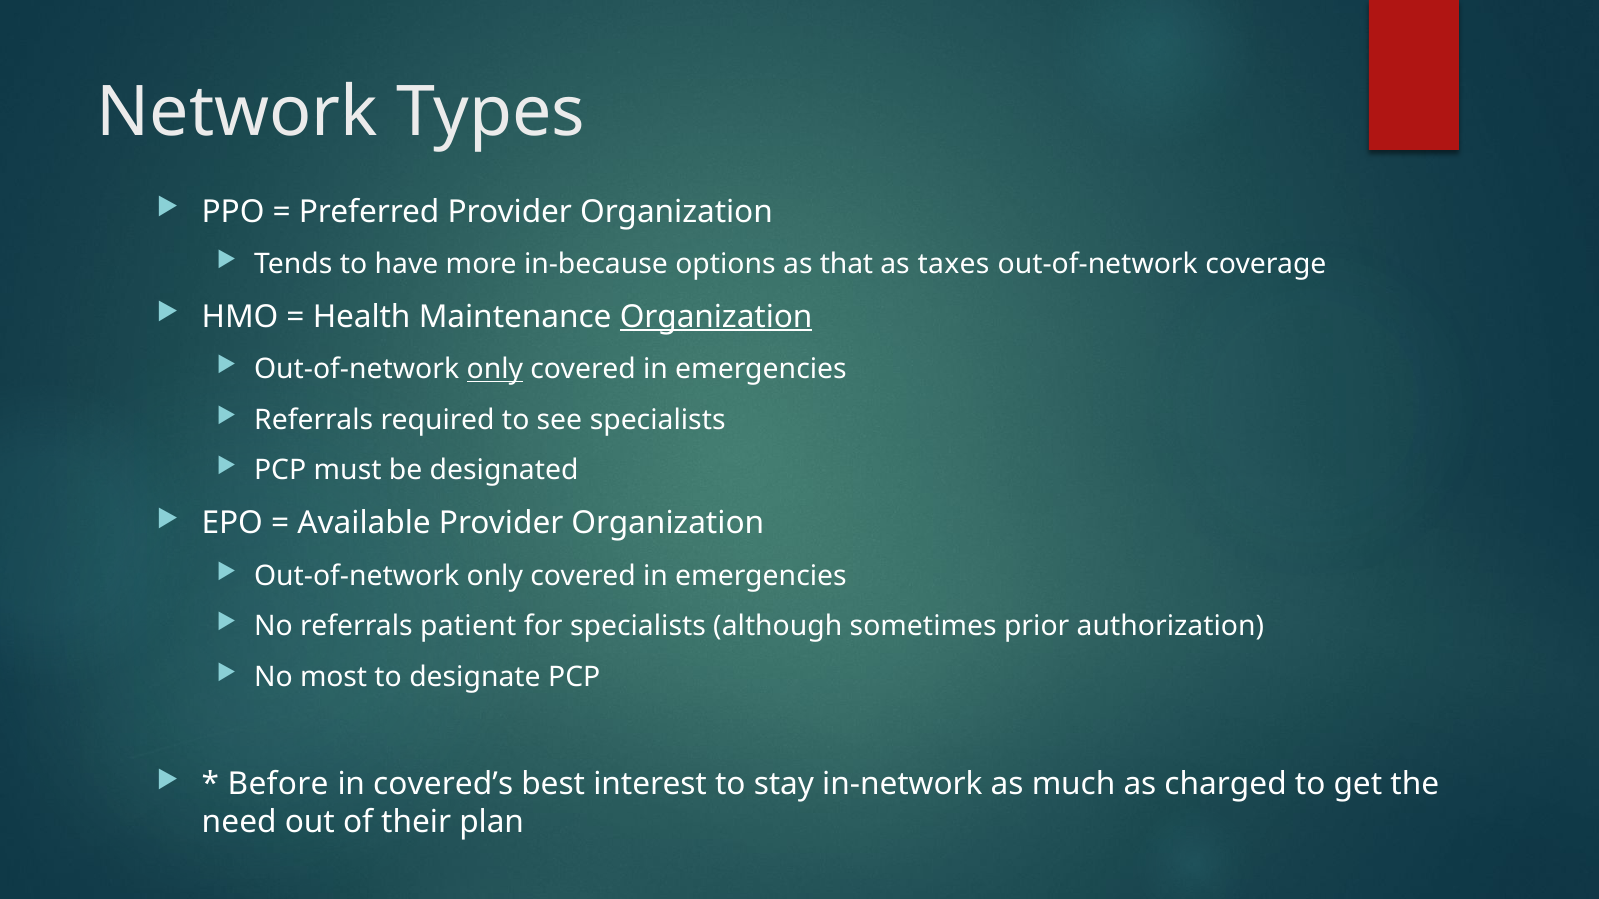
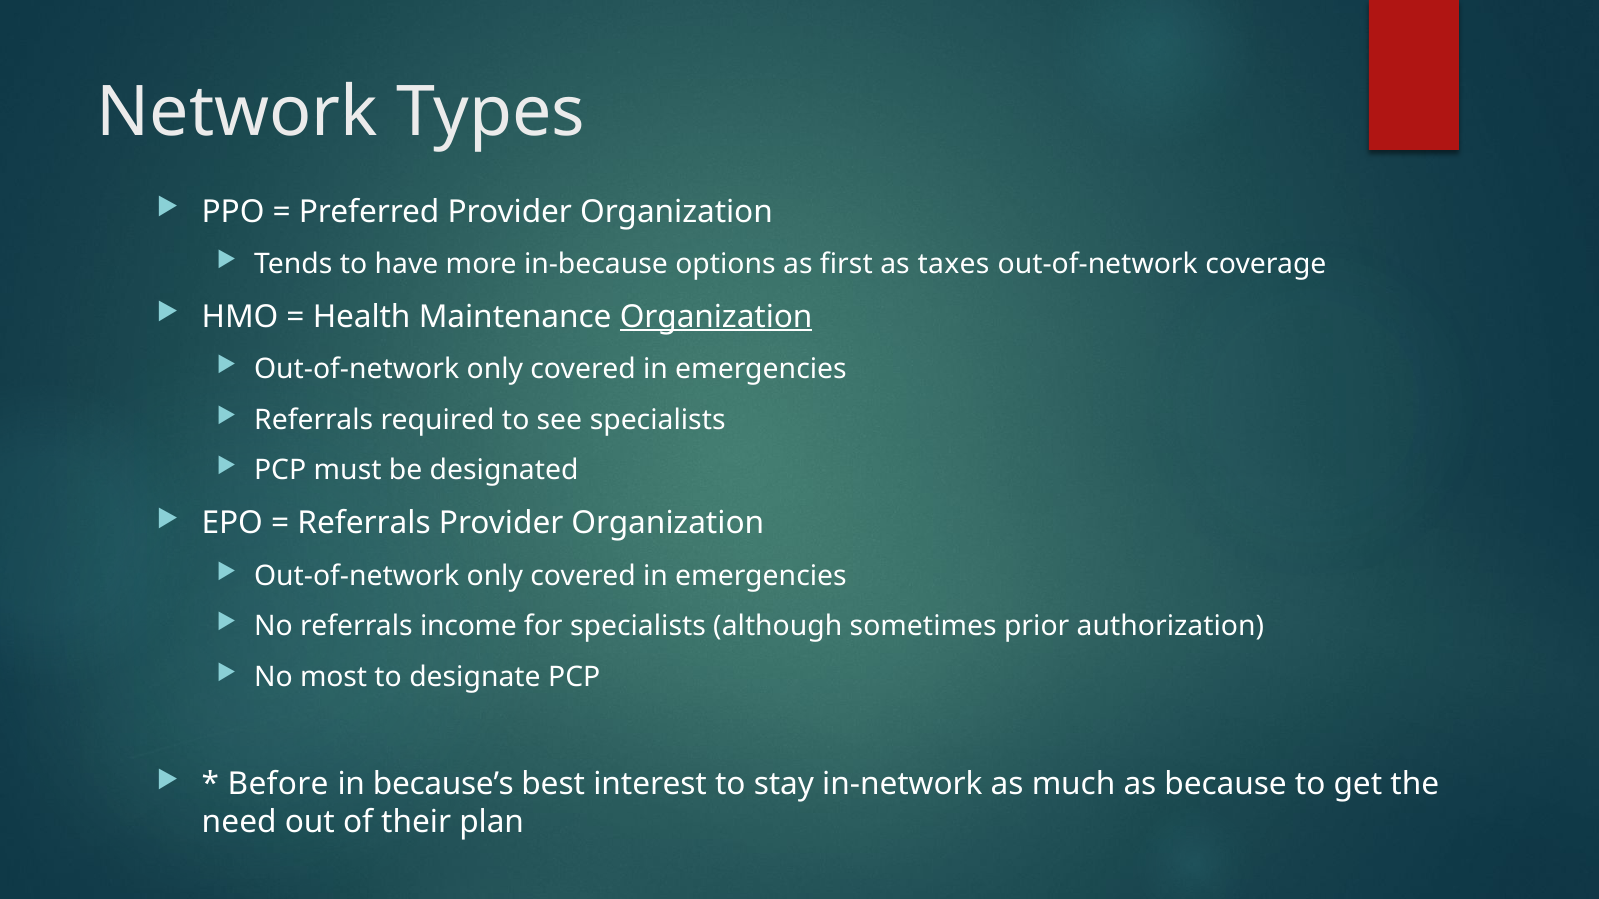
that: that -> first
only at (495, 369) underline: present -> none
Available at (364, 524): Available -> Referrals
patient: patient -> income
covered’s: covered’s -> because’s
charged: charged -> because
